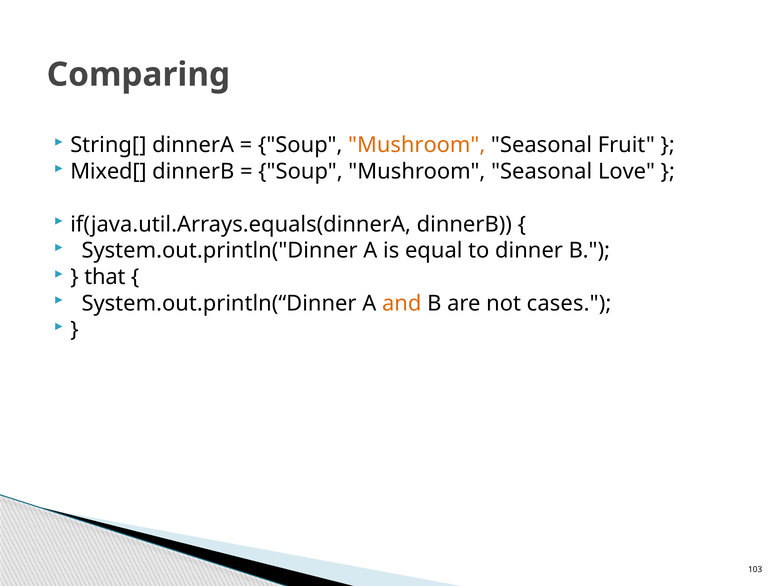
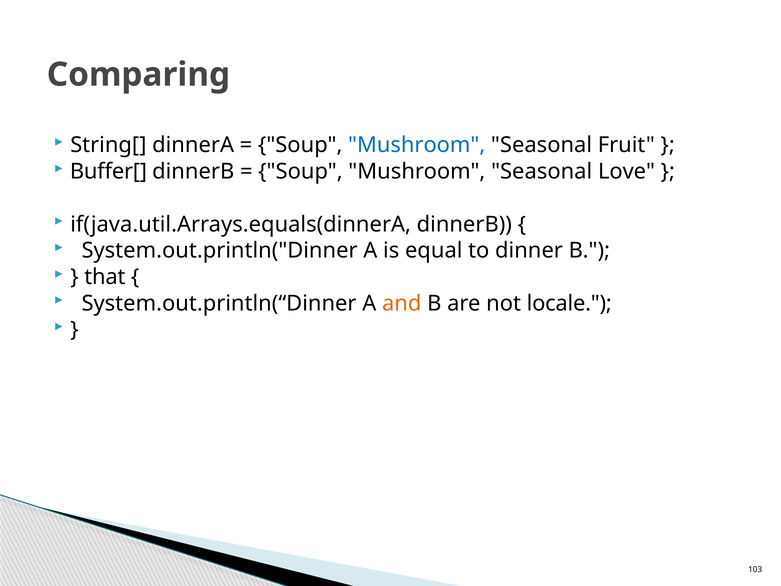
Mushroom at (417, 145) colour: orange -> blue
Mixed[: Mixed[ -> Buffer[
cases: cases -> locale
